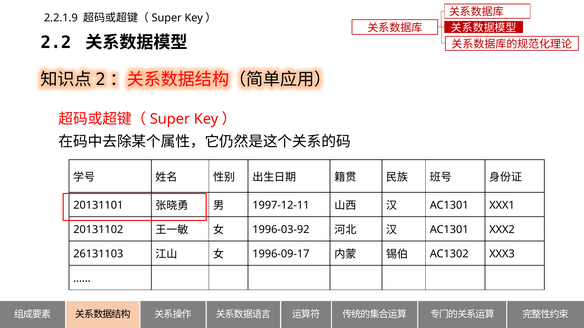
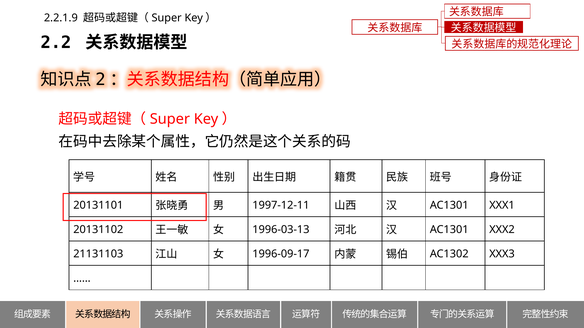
1996-03-92: 1996-03-92 -> 1996-03-13
26131103: 26131103 -> 21131103
